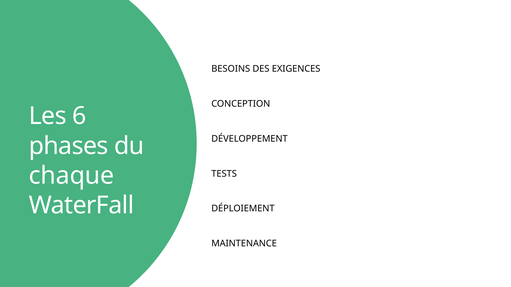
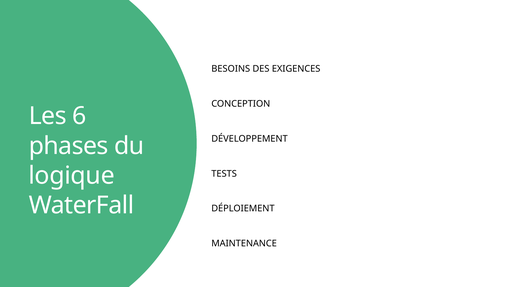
chaque: chaque -> logique
